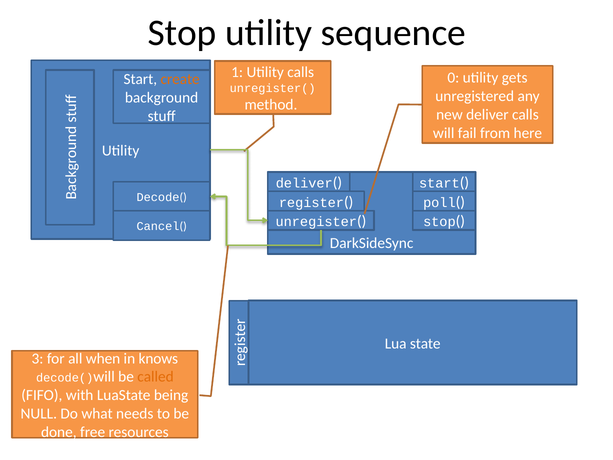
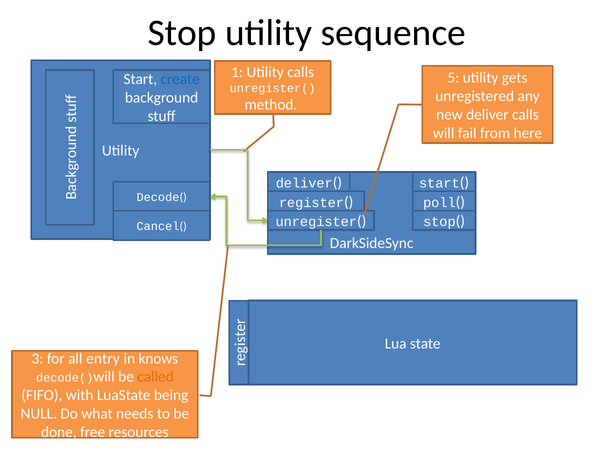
0: 0 -> 5
create colour: orange -> blue
when: when -> entry
